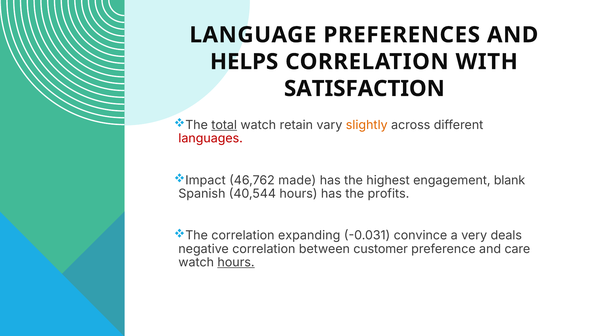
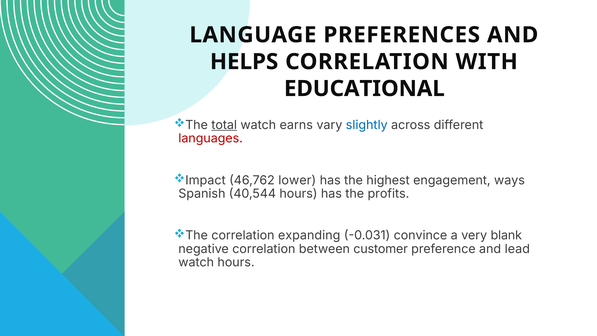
SATISFACTION: SATISFACTION -> EDUCATIONAL
retain: retain -> earns
slightly colour: orange -> blue
made: made -> lower
blank: blank -> ways
deals: deals -> blank
care: care -> lead
hours at (236, 262) underline: present -> none
